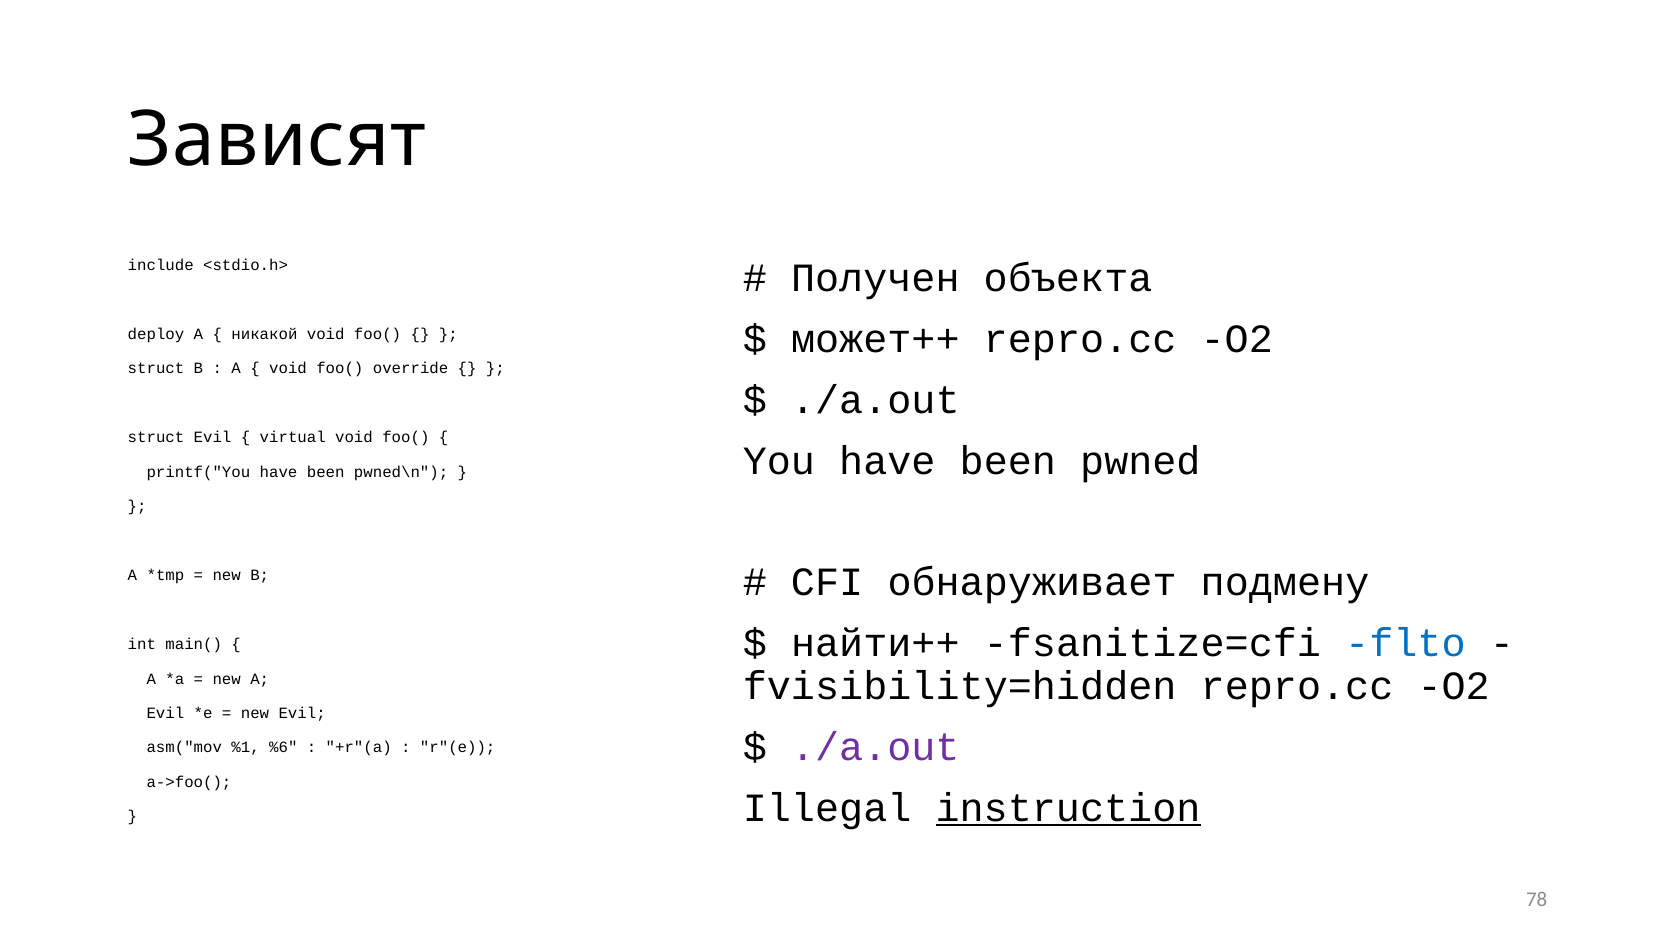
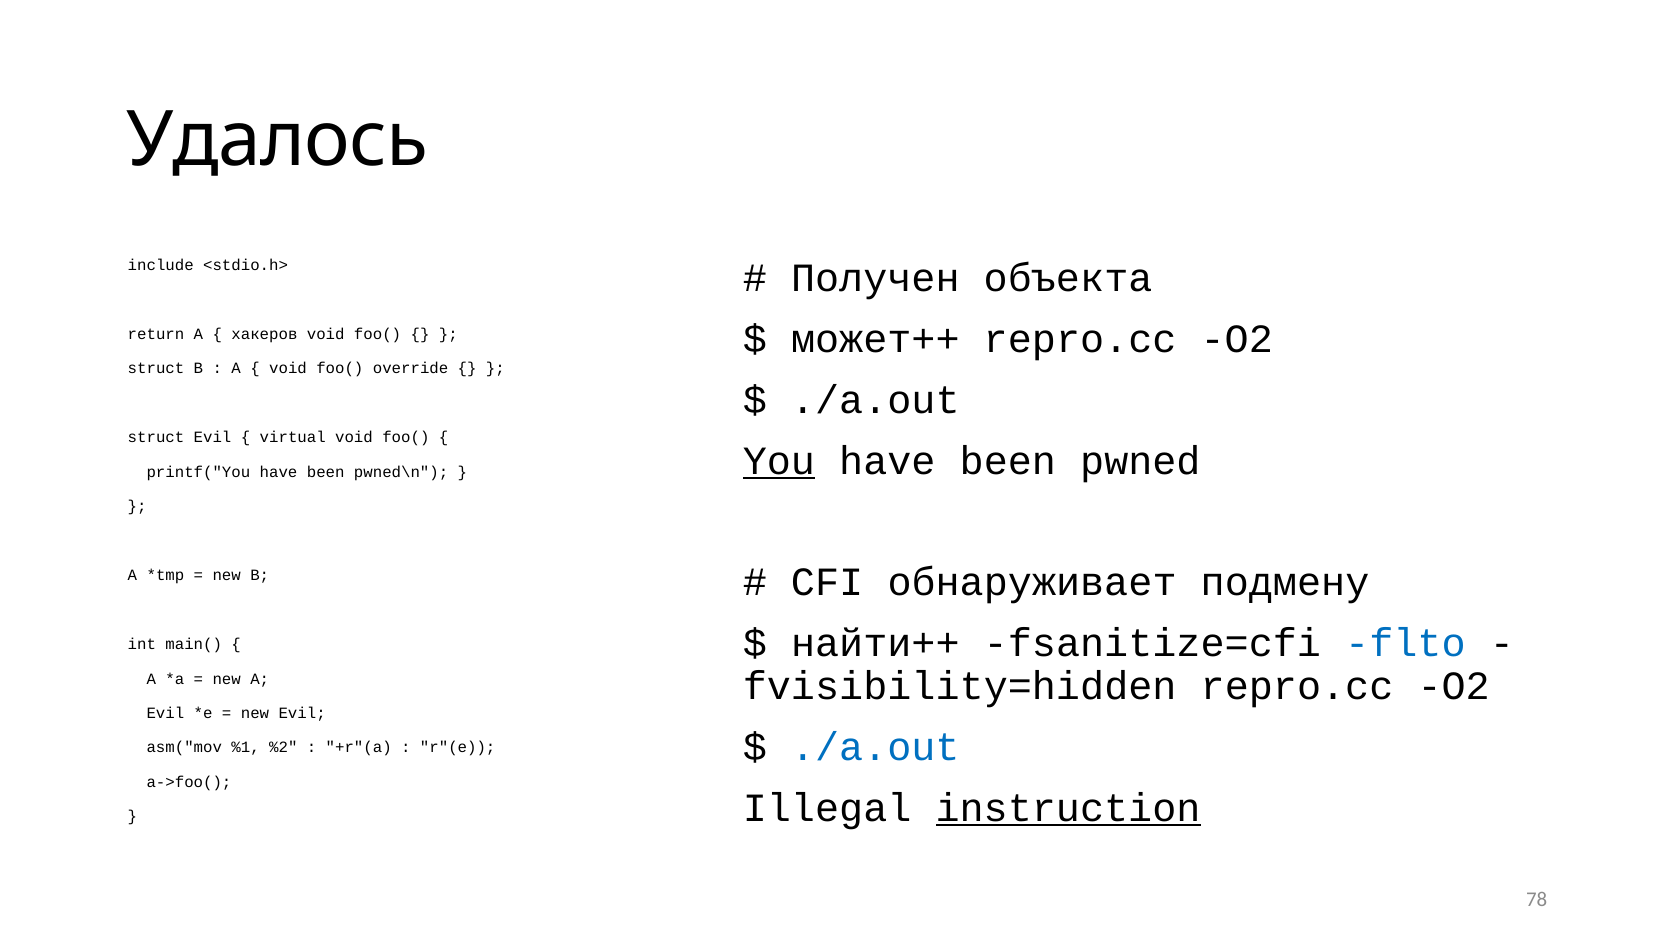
Зависят: Зависят -> Удалось
deploy: deploy -> return
никакой: никакой -> хакеров
You underline: none -> present
./a.out at (875, 747) colour: purple -> blue
%6: %6 -> %2
